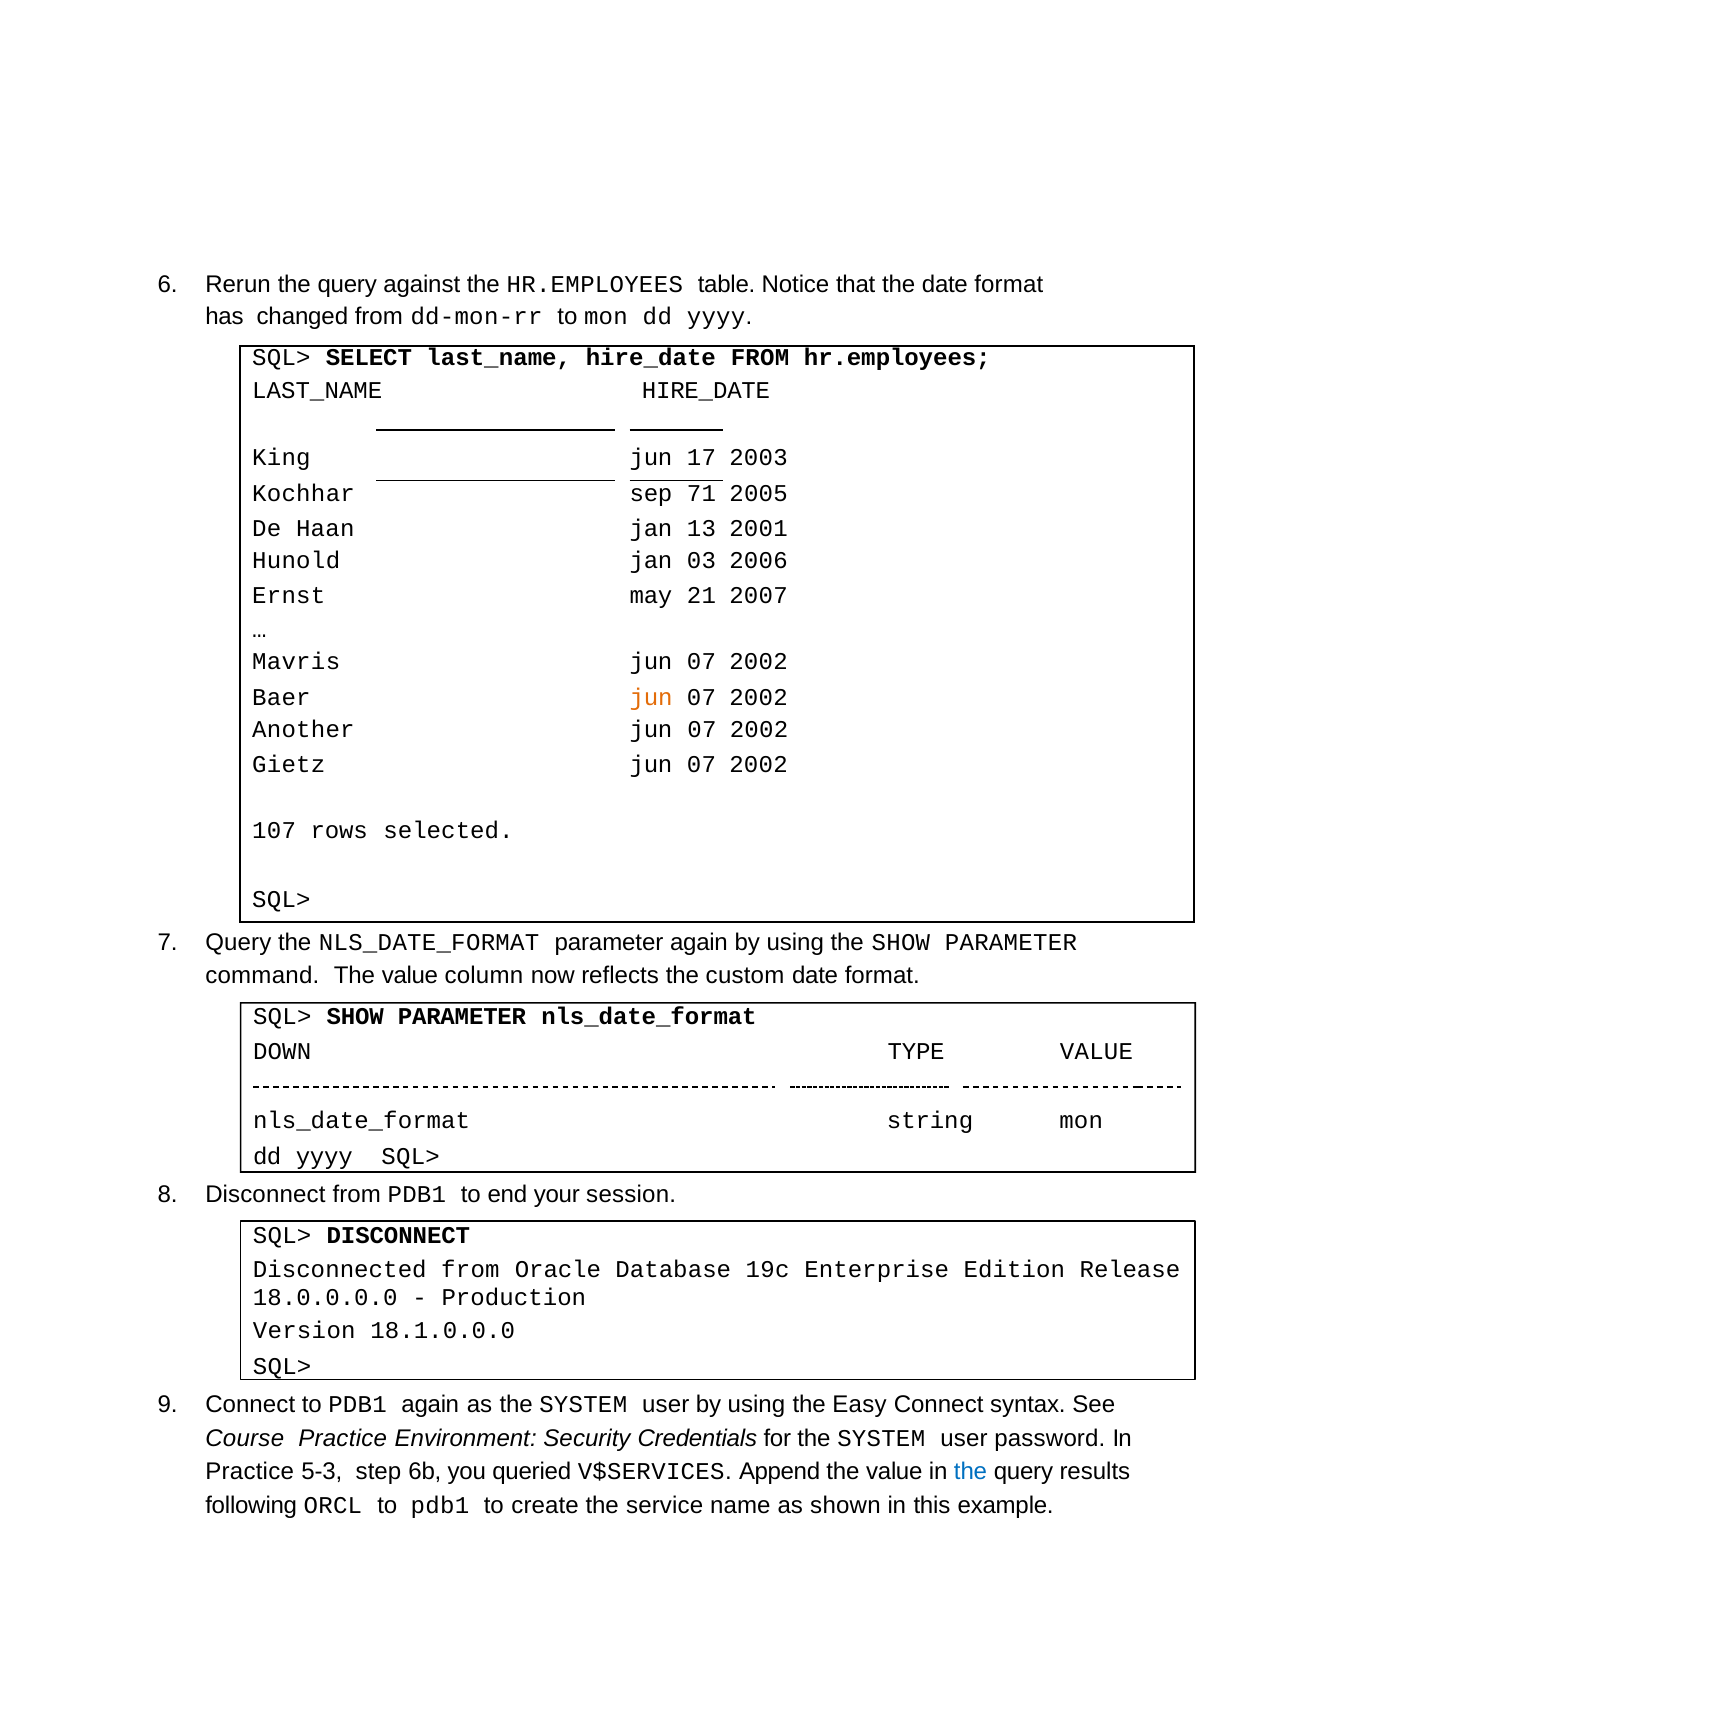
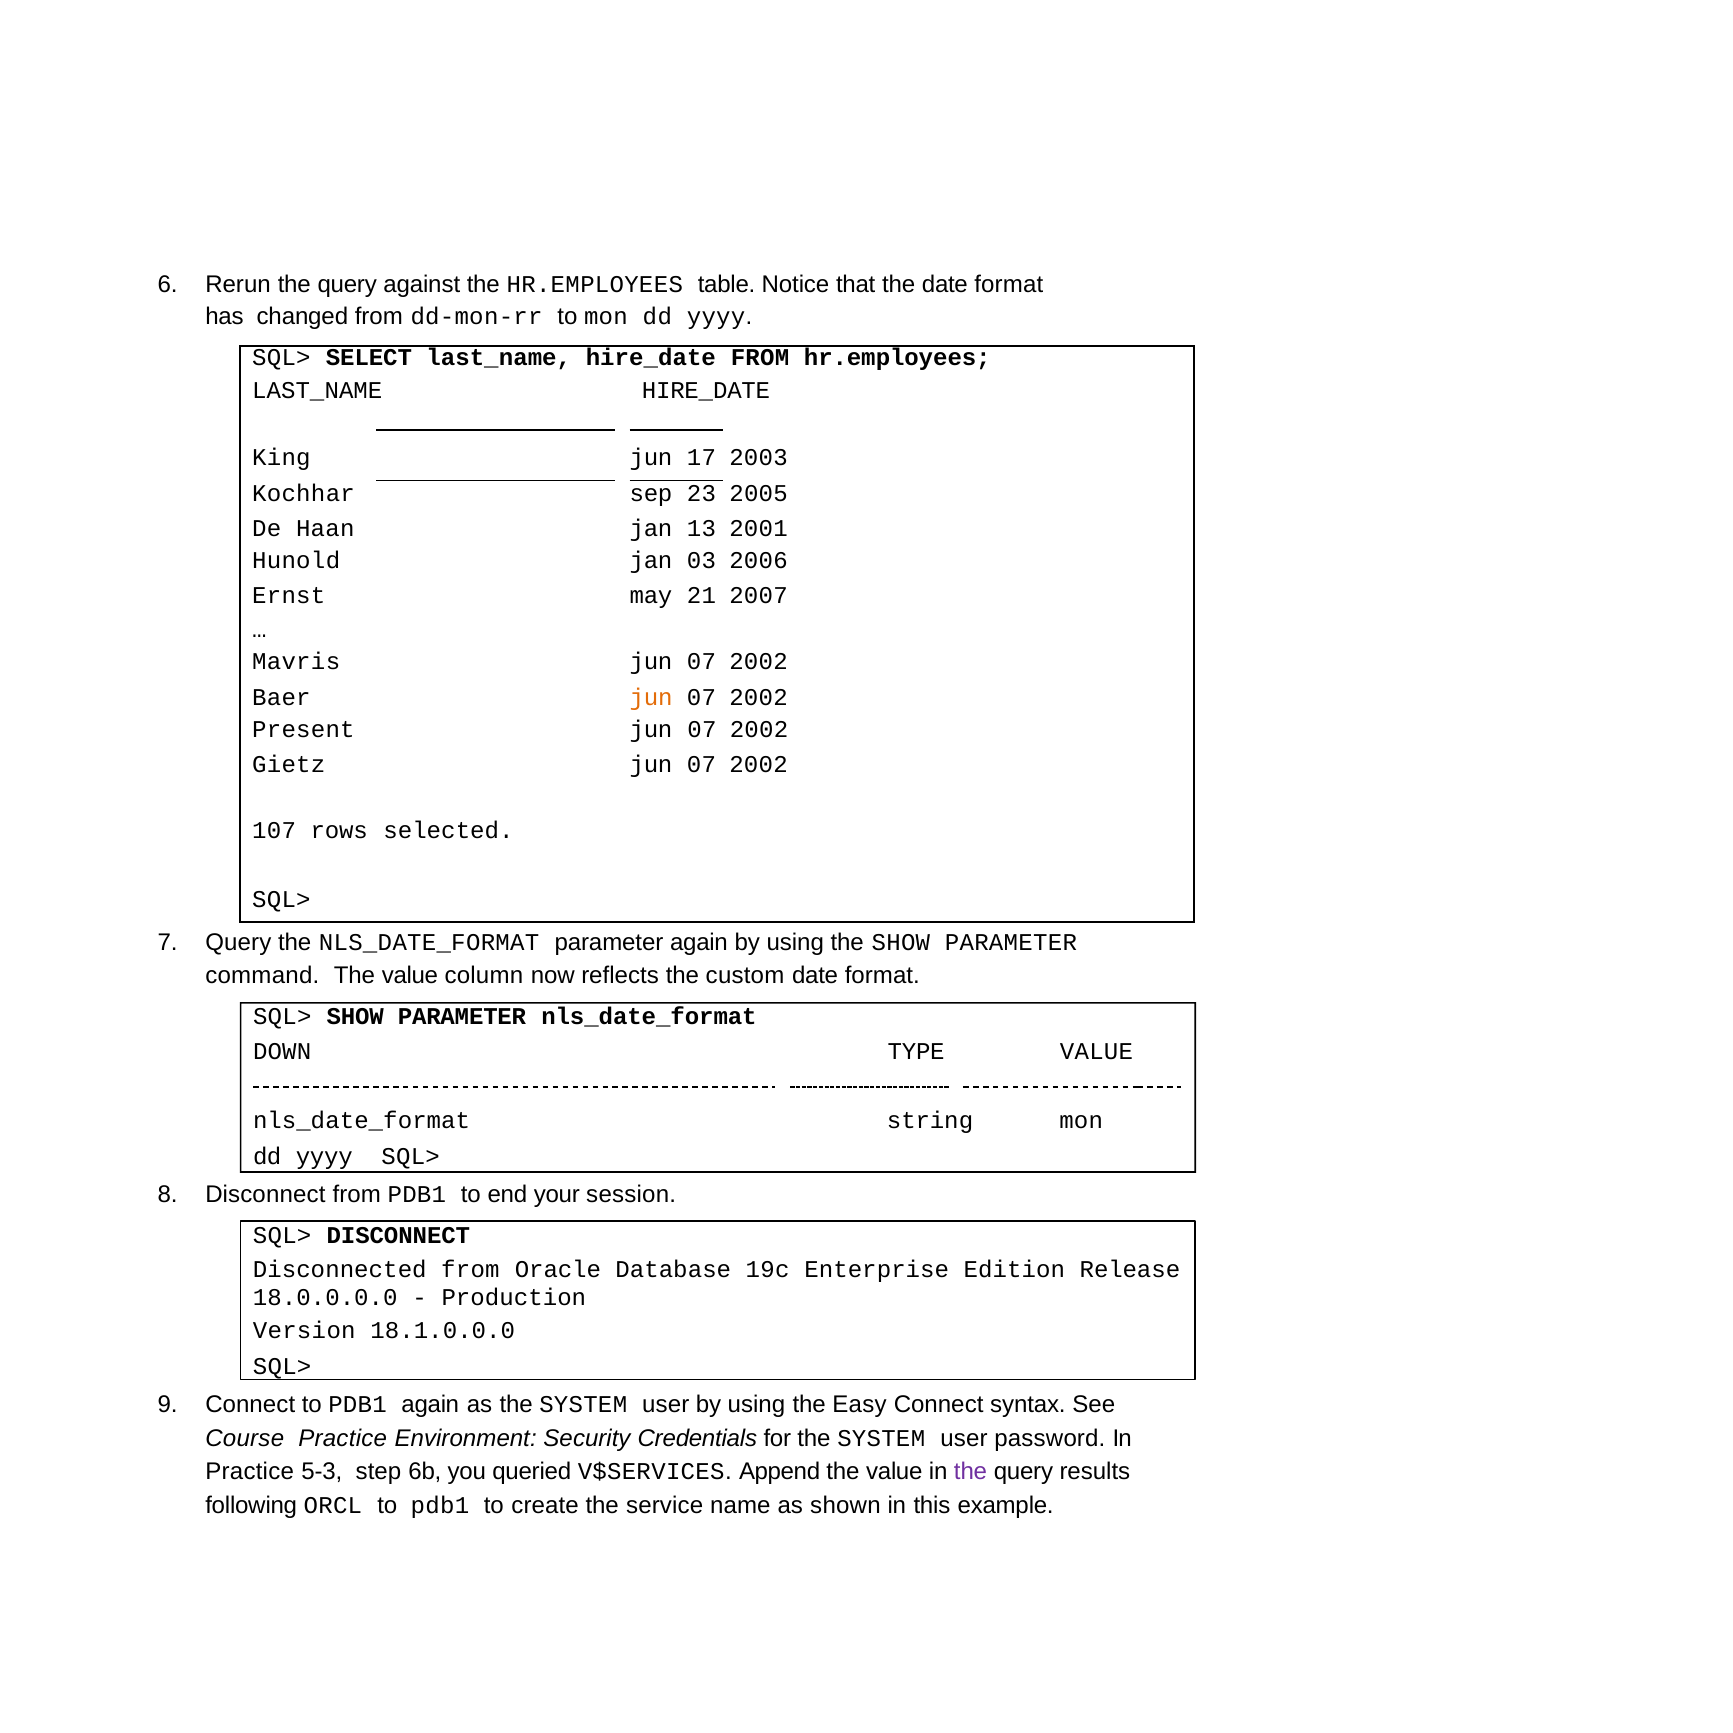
71: 71 -> 23
Another: Another -> Present
the at (971, 1472) colour: blue -> purple
